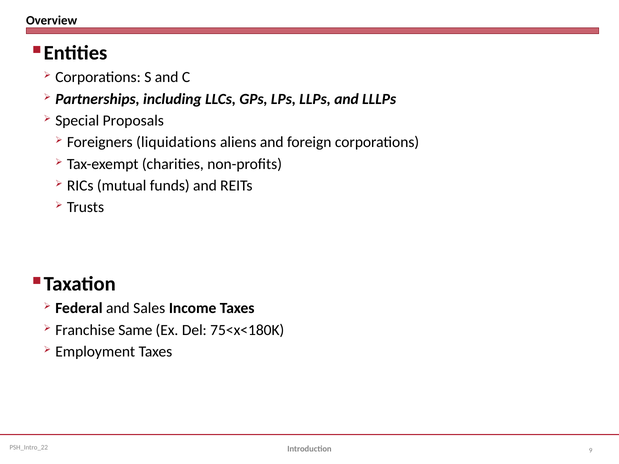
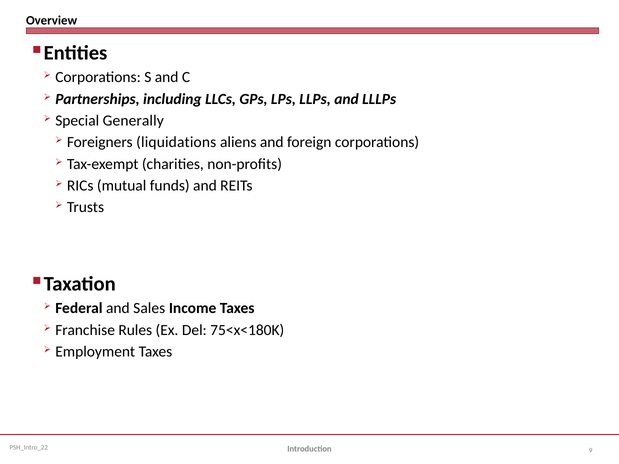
Proposals: Proposals -> Generally
Same: Same -> Rules
